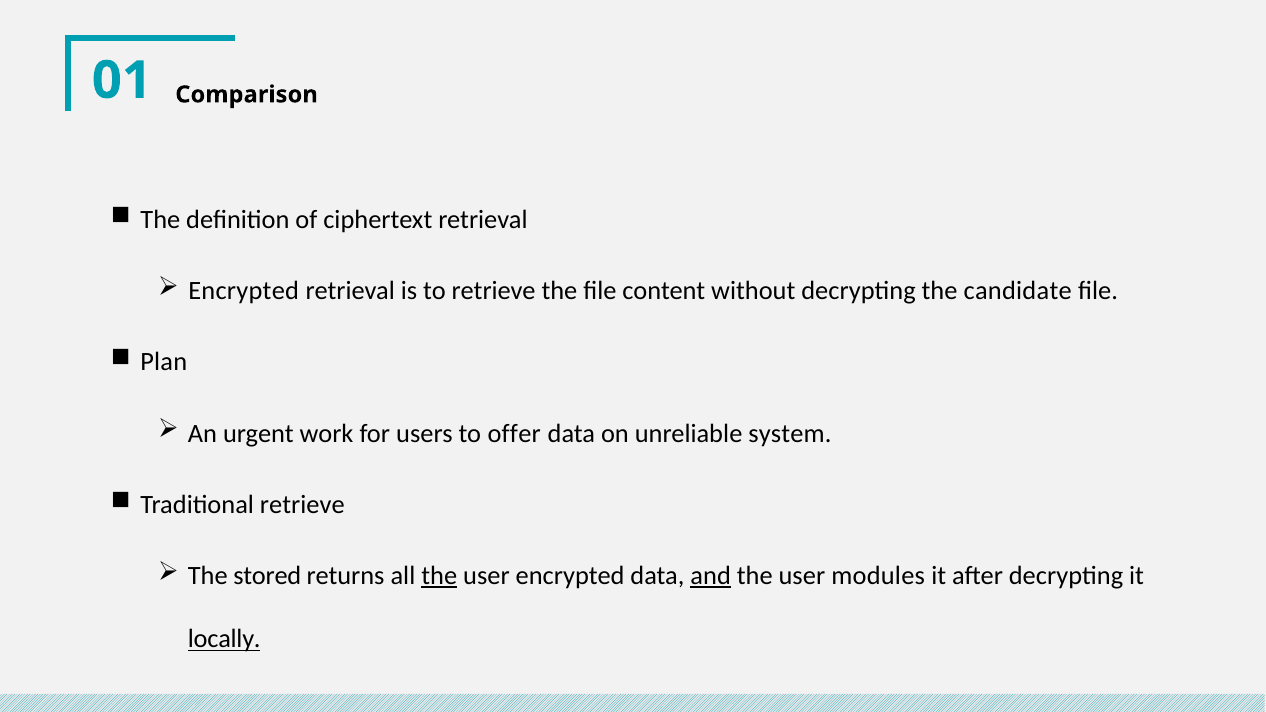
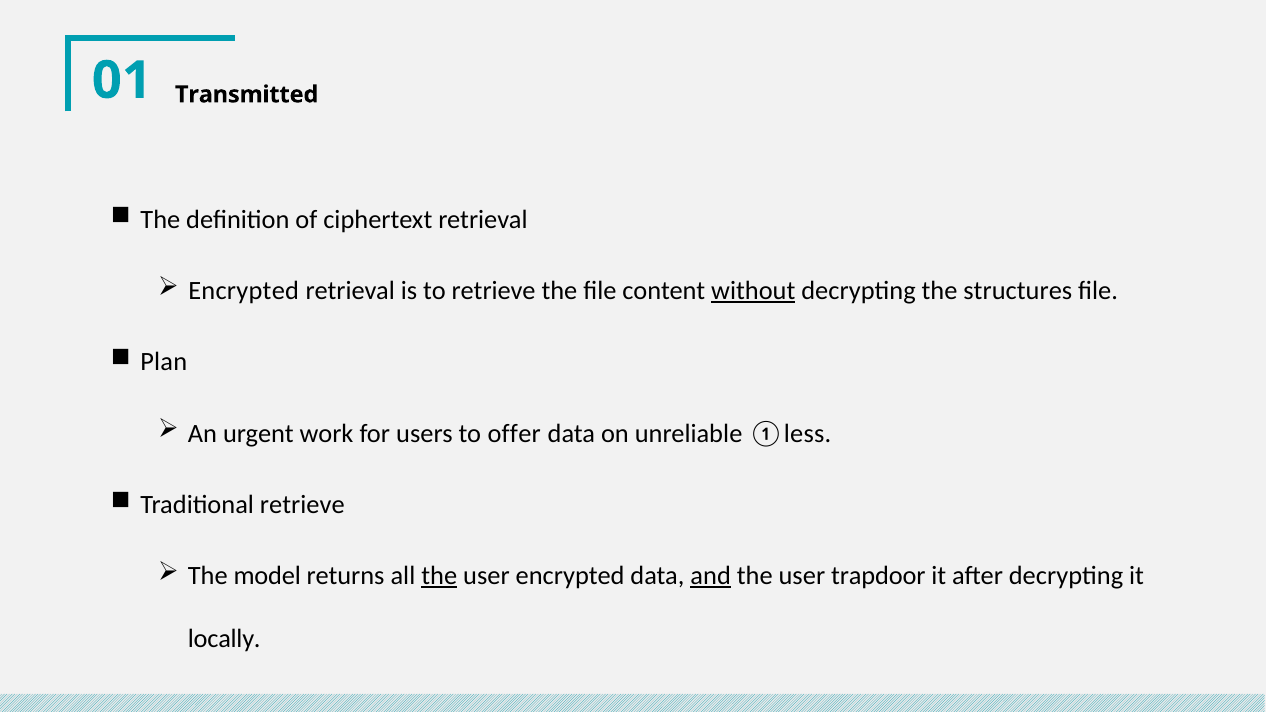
Comparison: Comparison -> Transmitted
without underline: none -> present
candidate: candidate -> structures
system: system -> ①less
stored: stored -> model
modules: modules -> trapdoor
locally underline: present -> none
